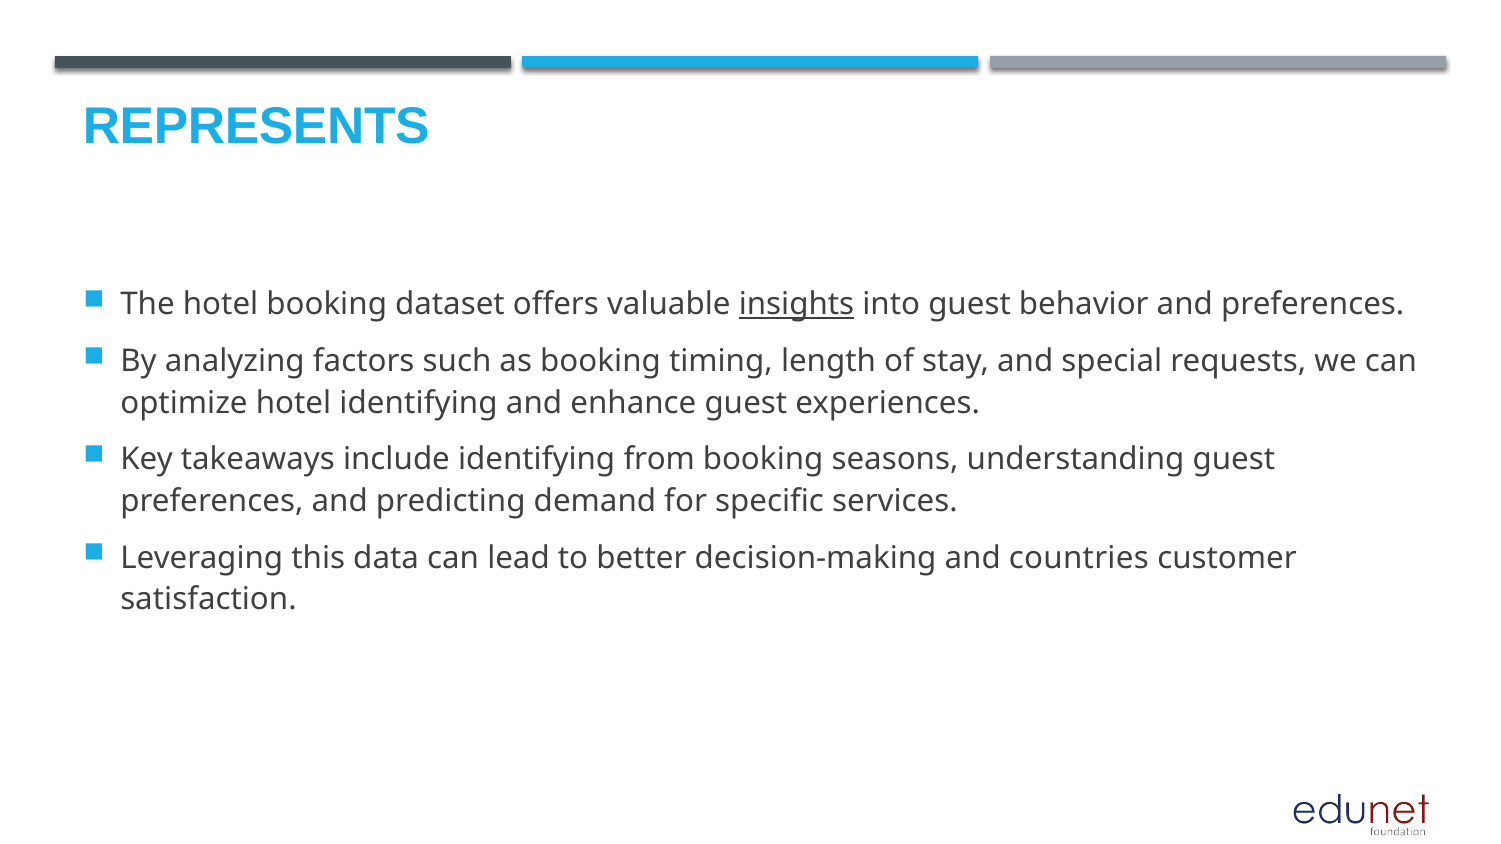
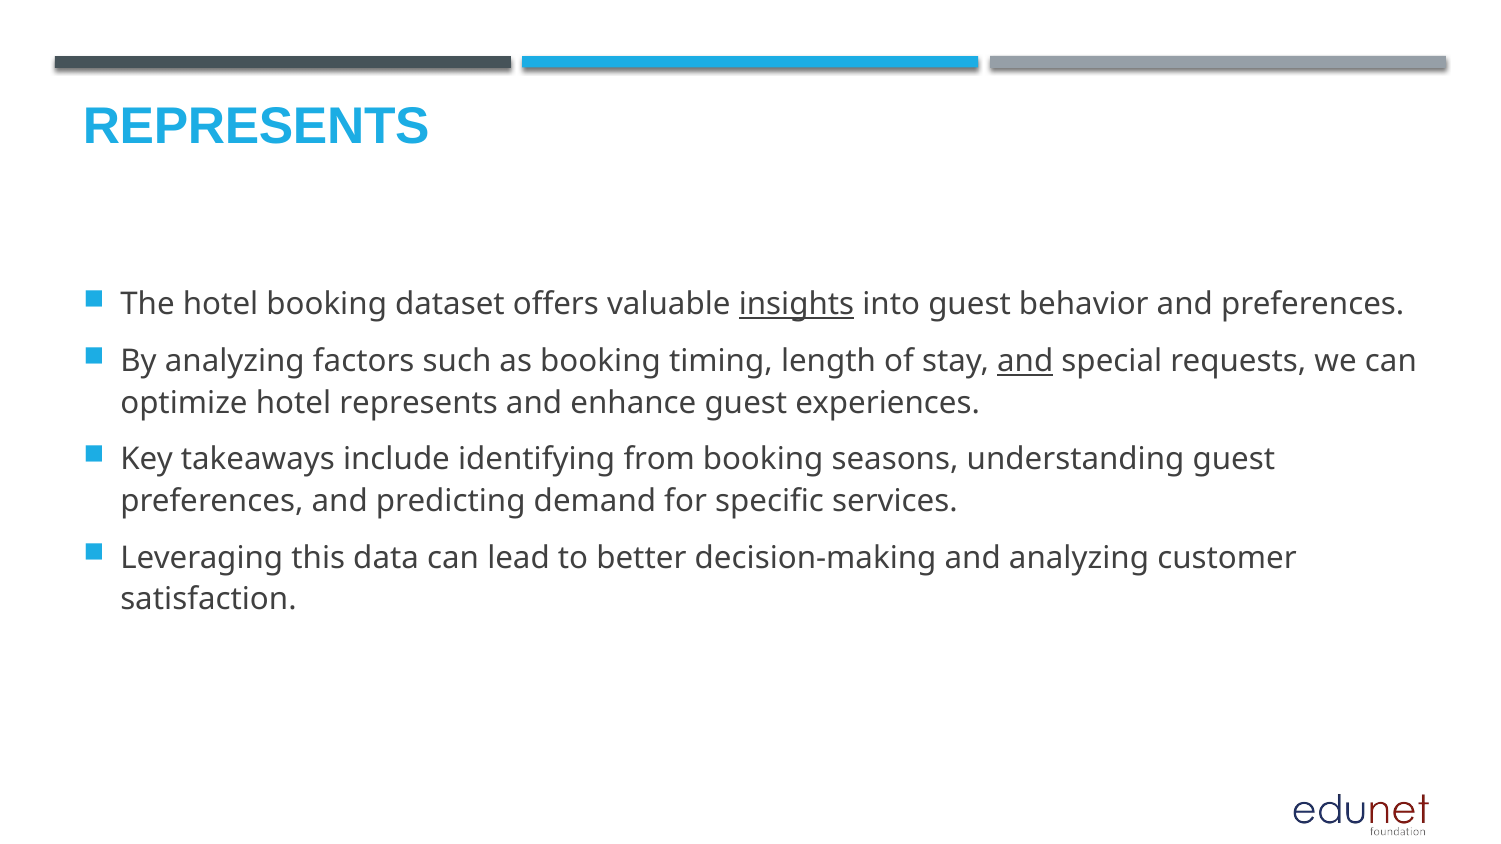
and at (1025, 362) underline: none -> present
hotel identifying: identifying -> represents
and countries: countries -> analyzing
